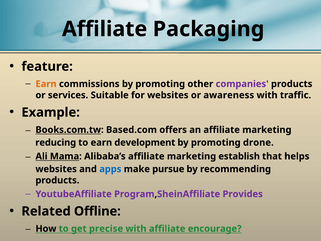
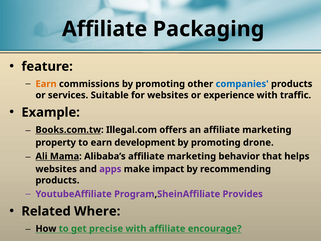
companies colour: purple -> blue
awareness: awareness -> experience
Based.com: Based.com -> Illegal.com
reducing: reducing -> property
establish: establish -> behavior
apps colour: blue -> purple
pursue: pursue -> impact
Offline: Offline -> Where
